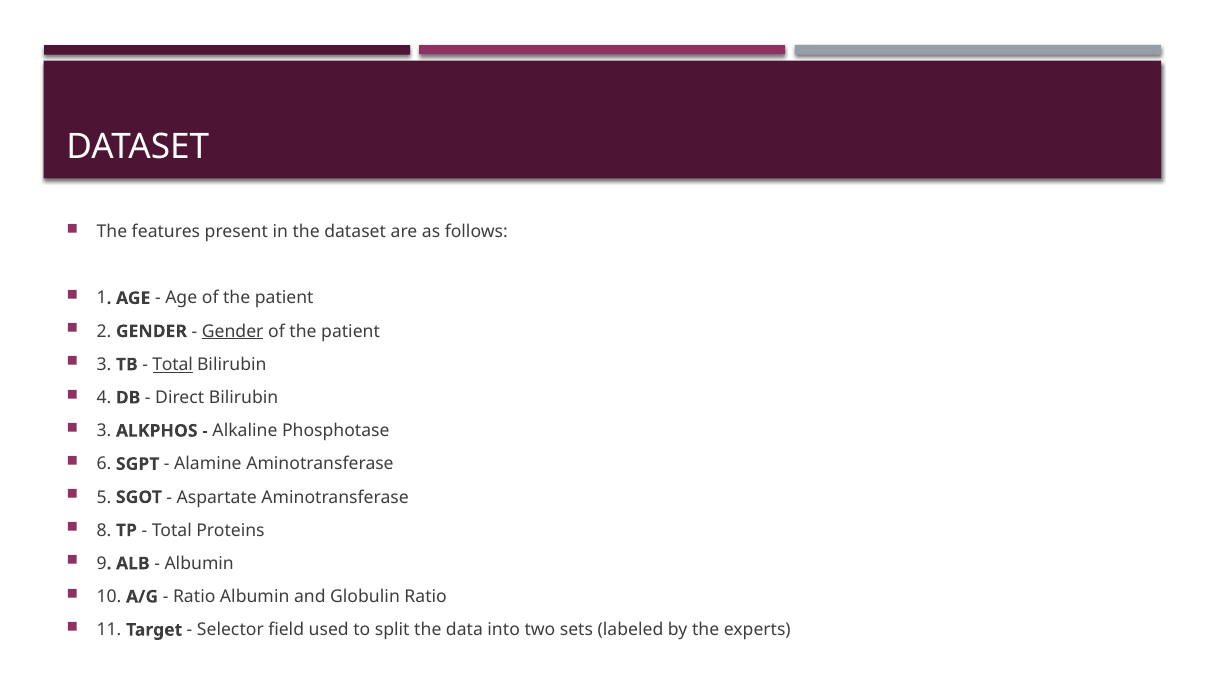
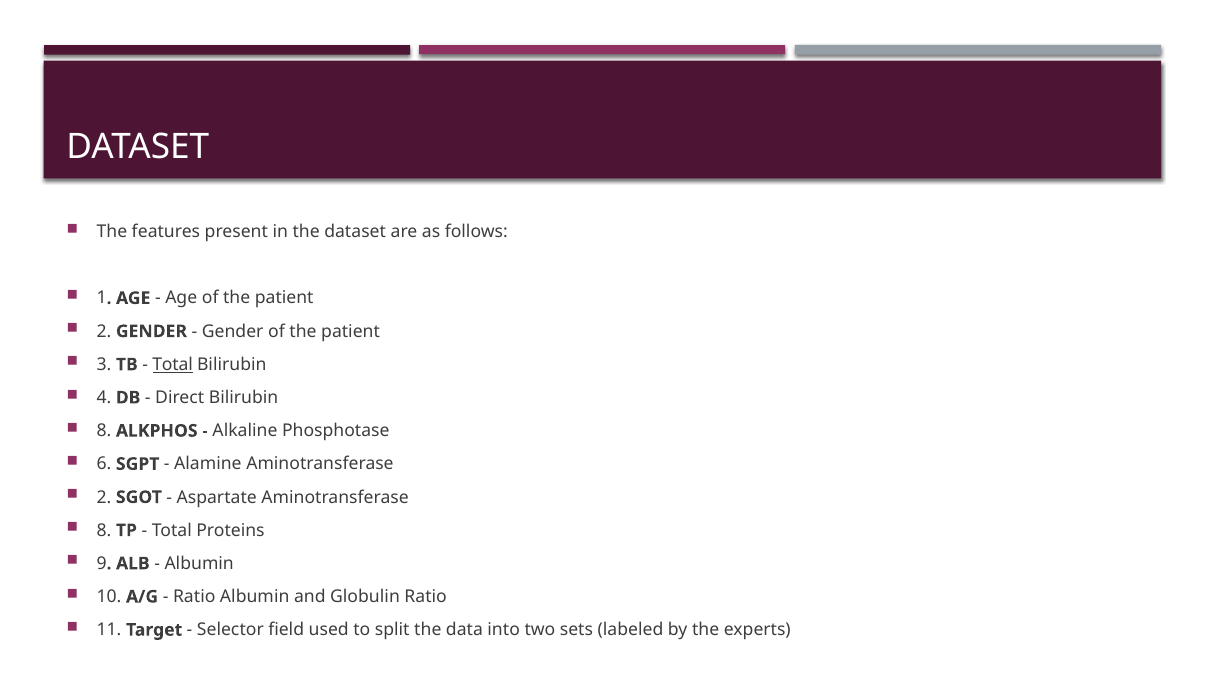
Gender at (233, 331) underline: present -> none
3 at (104, 431): 3 -> 8
5 at (104, 497): 5 -> 2
